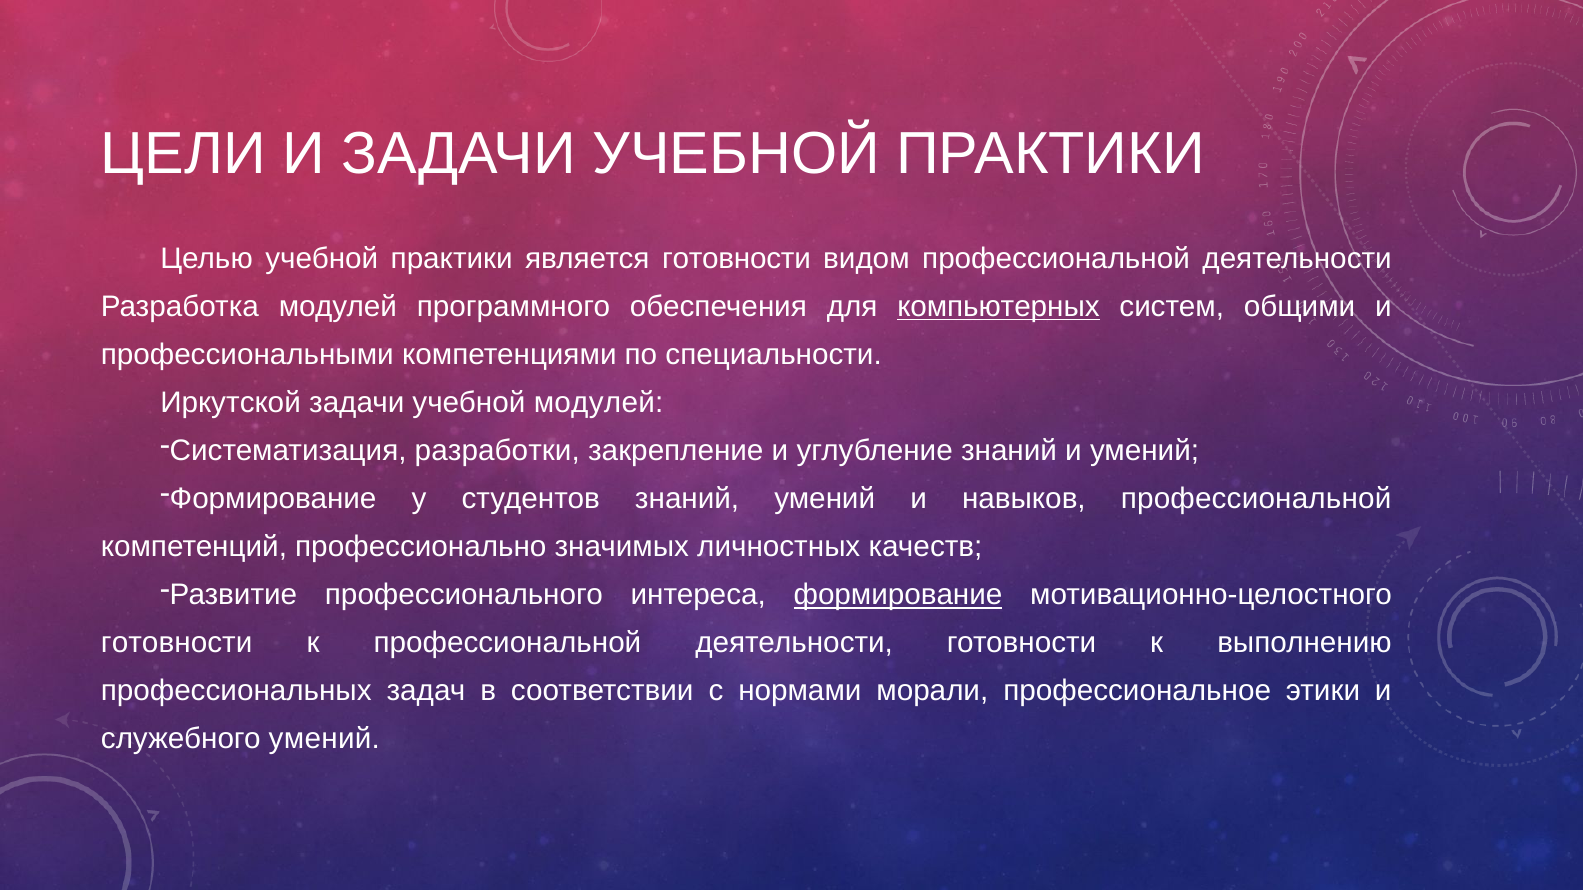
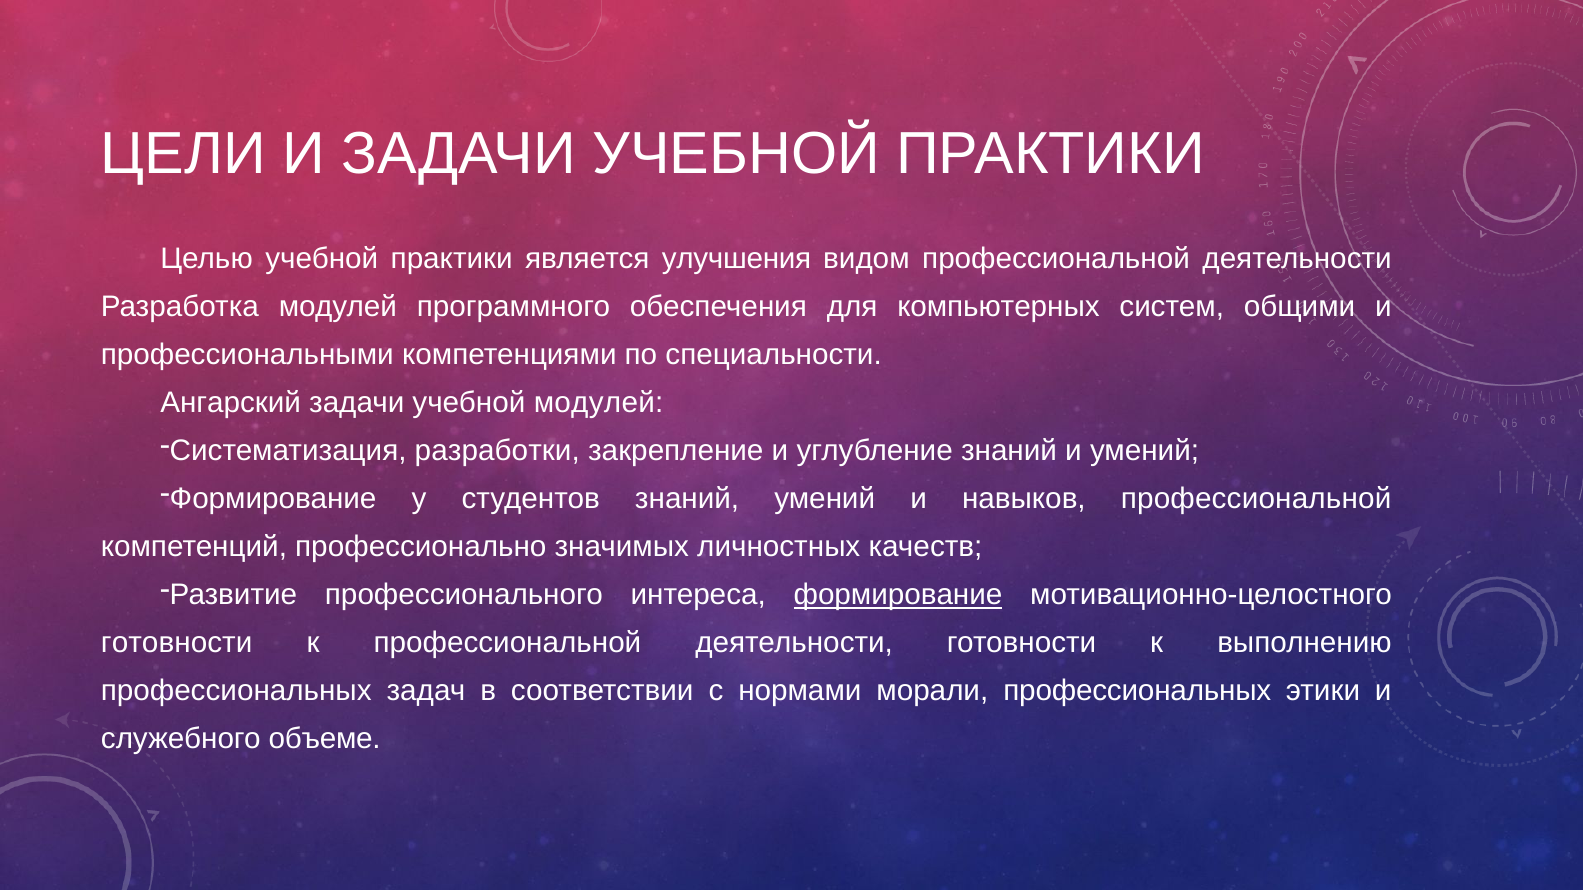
является готовности: готовности -> улучшения
компьютерных underline: present -> none
Иркутской: Иркутской -> Ангарский
морали профессиональное: профессиональное -> профессиональных
служебного умений: умений -> объеме
